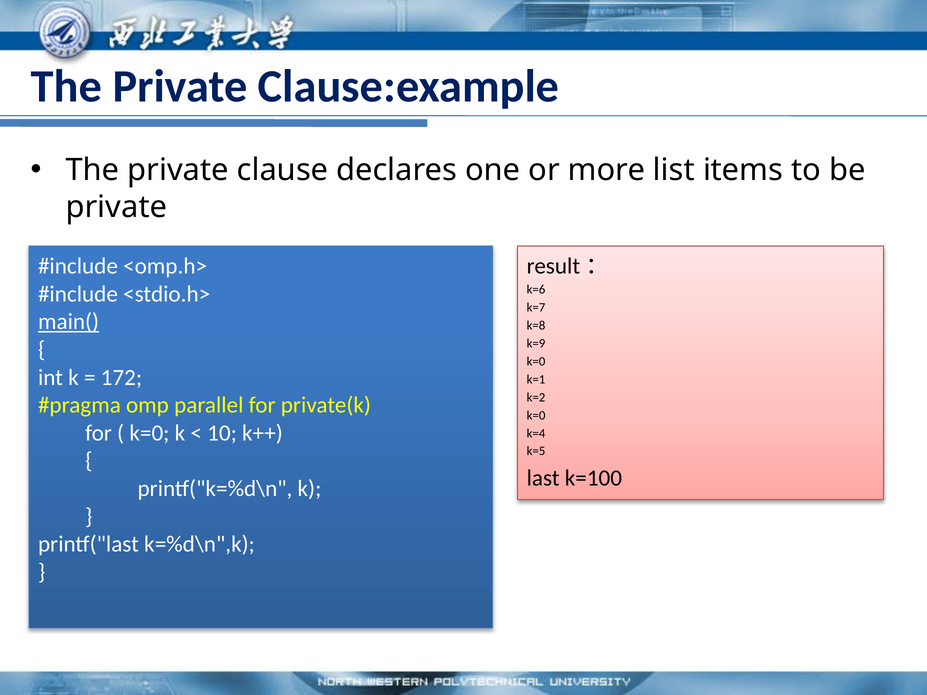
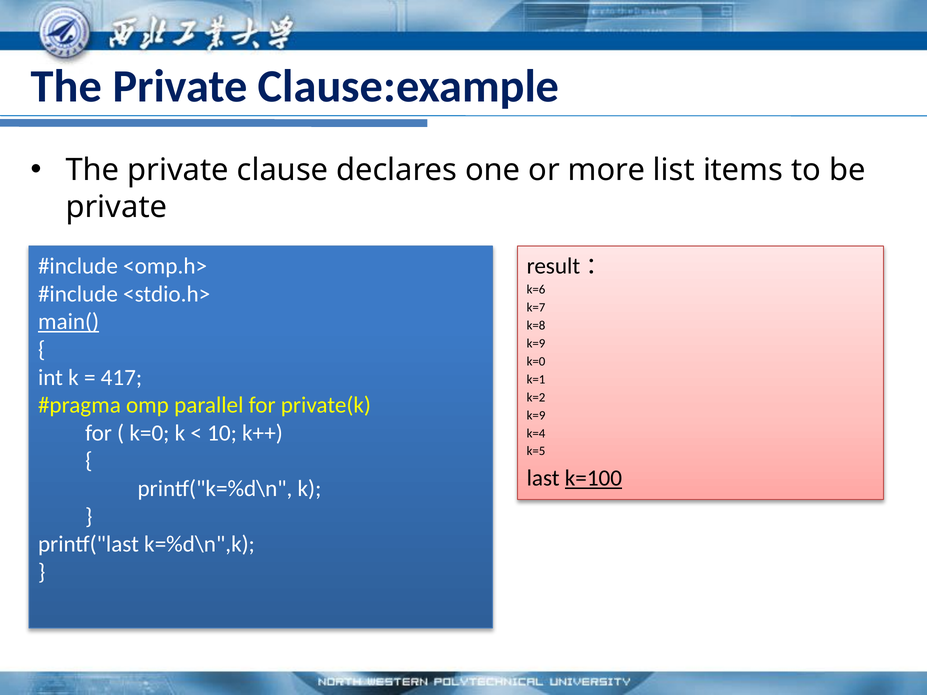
172: 172 -> 417
k=0 at (536, 415): k=0 -> k=9
k=100 underline: none -> present
